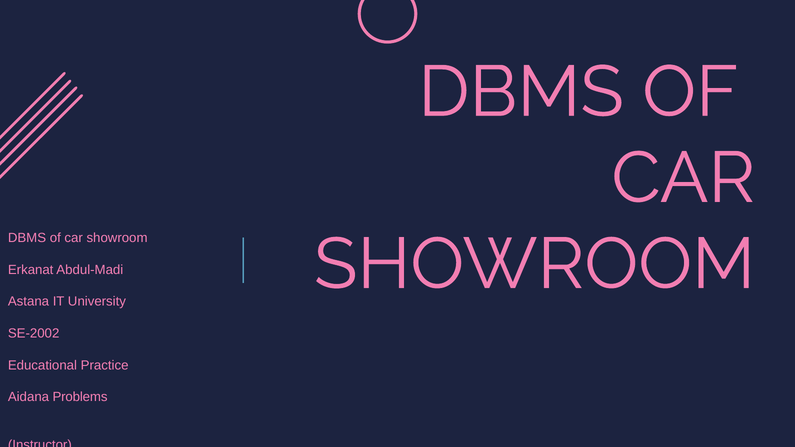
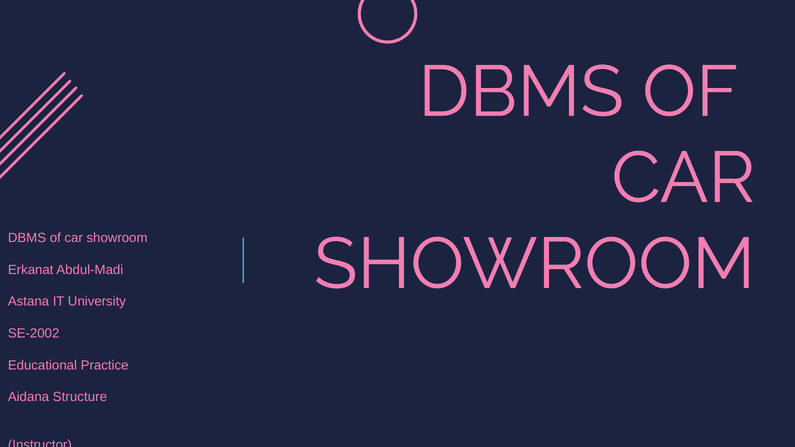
Problems: Problems -> Structure
